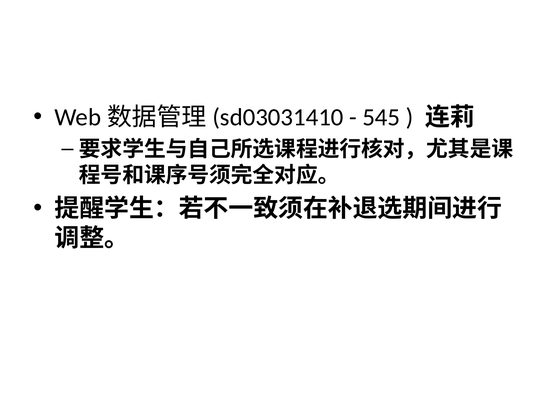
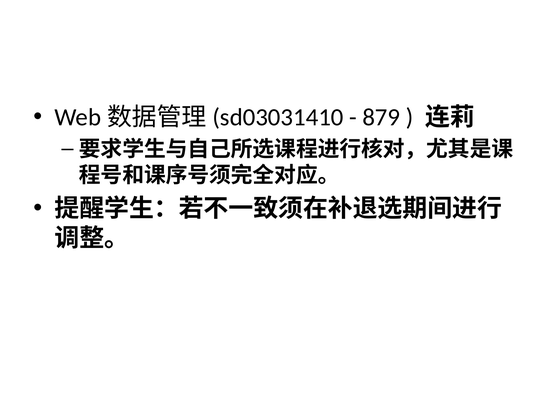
545: 545 -> 879
